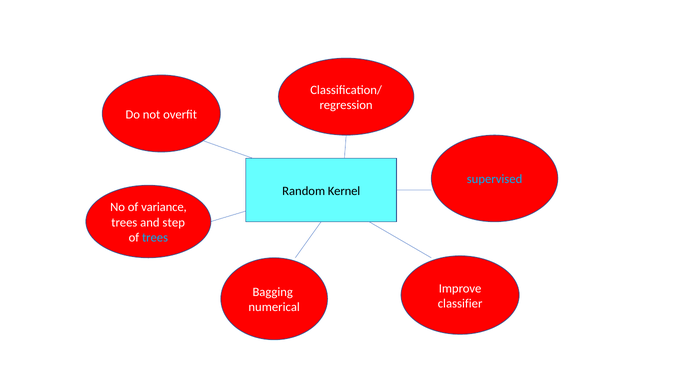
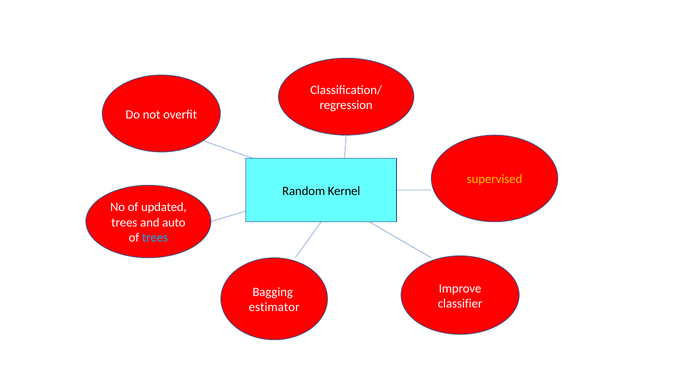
supervised colour: light blue -> yellow
variance: variance -> updated
step: step -> auto
numerical: numerical -> estimator
